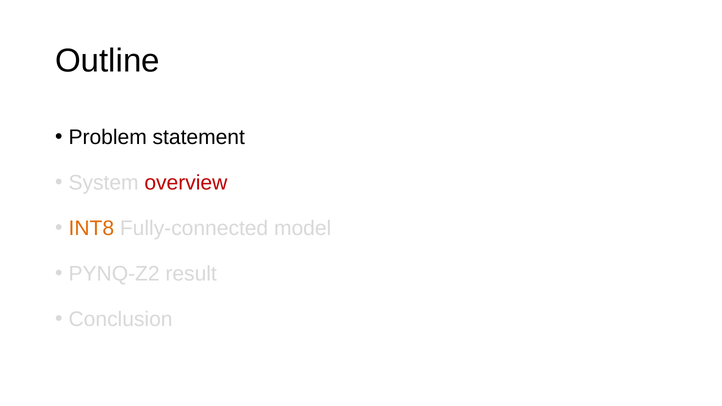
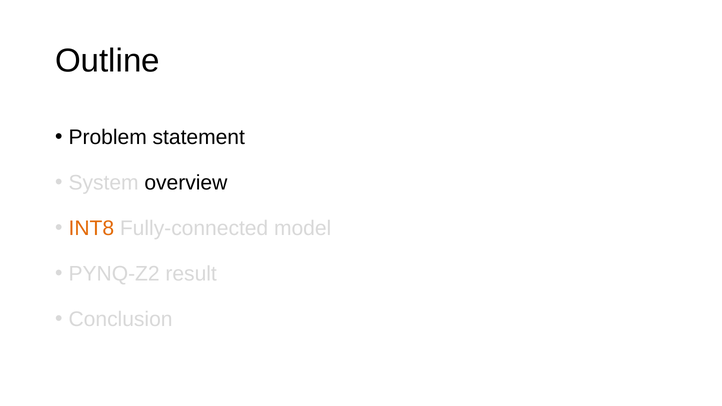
overview colour: red -> black
